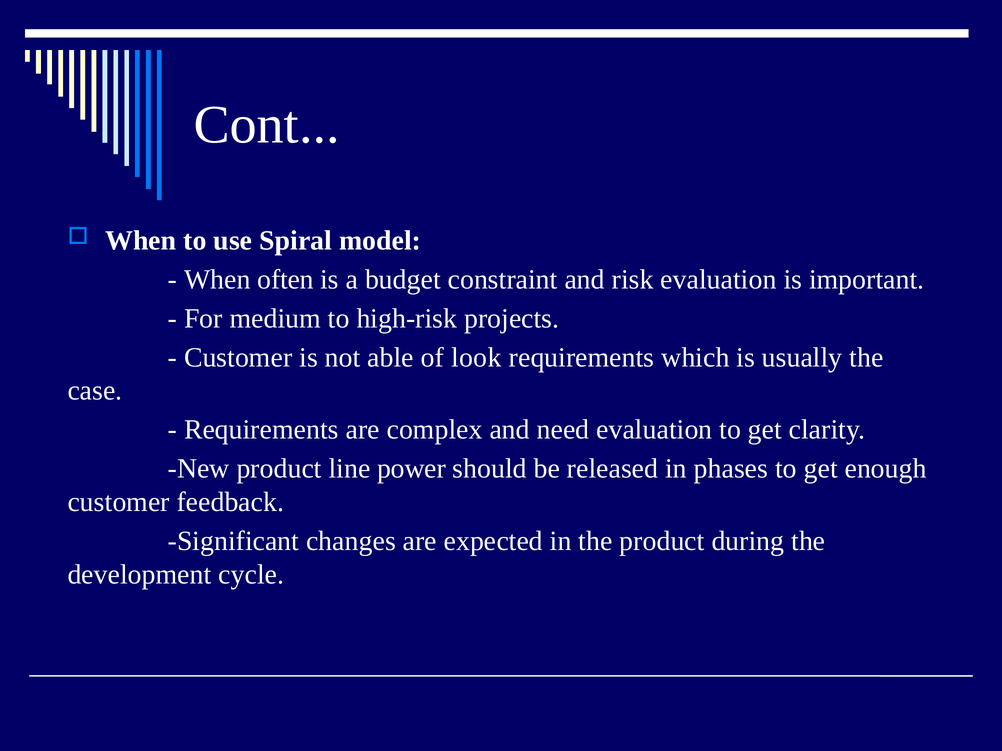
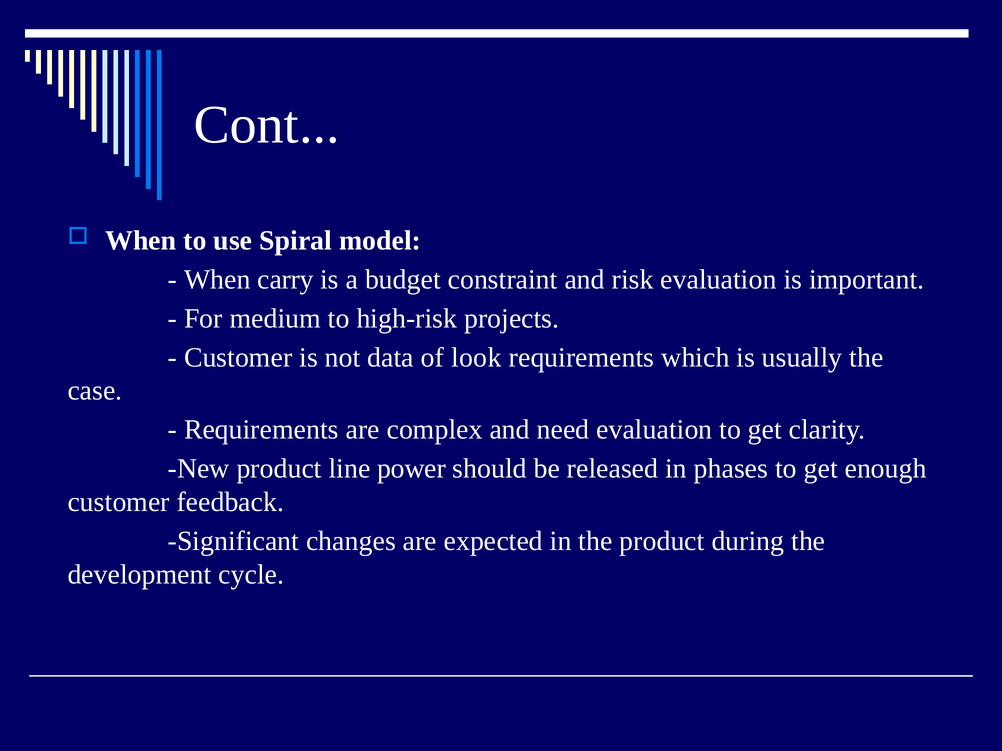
often: often -> carry
able: able -> data
